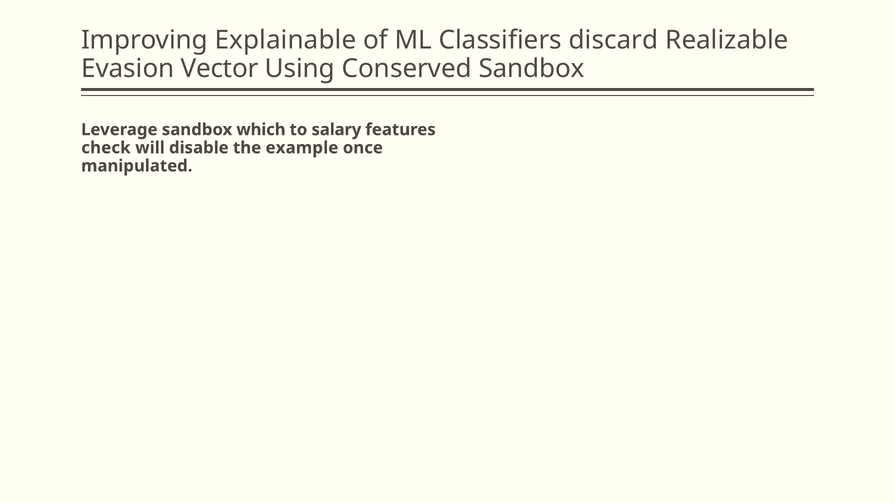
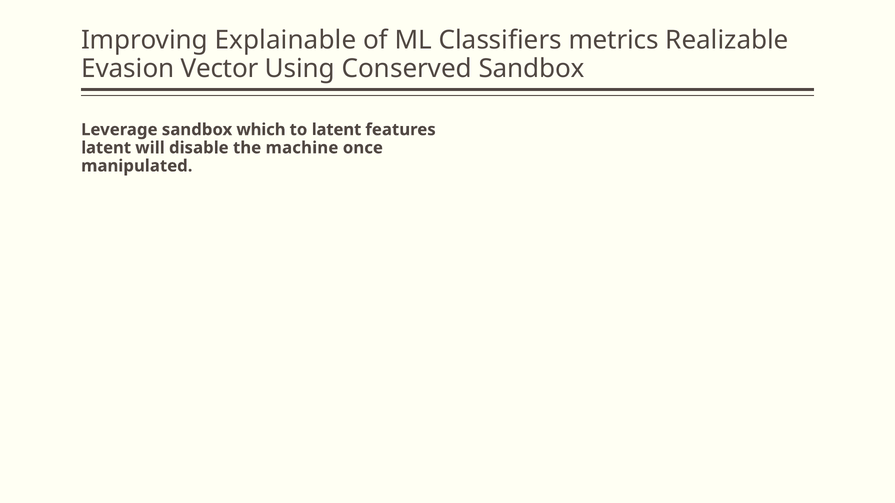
discard: discard -> metrics
to salary: salary -> latent
check at (106, 148): check -> latent
example: example -> machine
